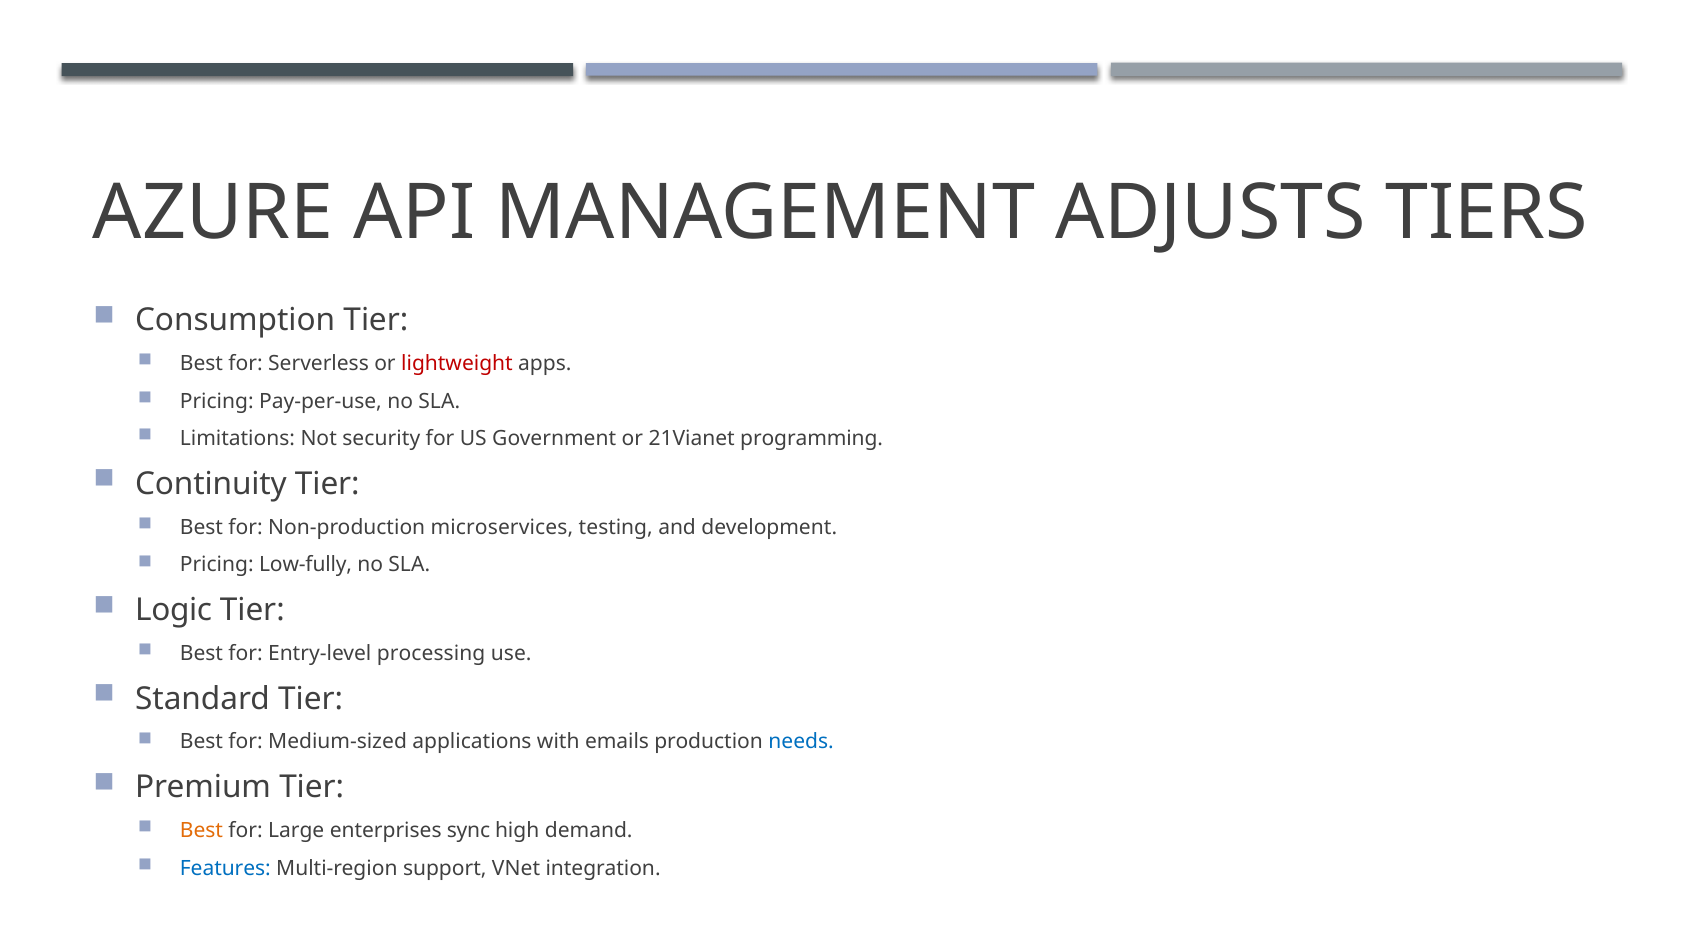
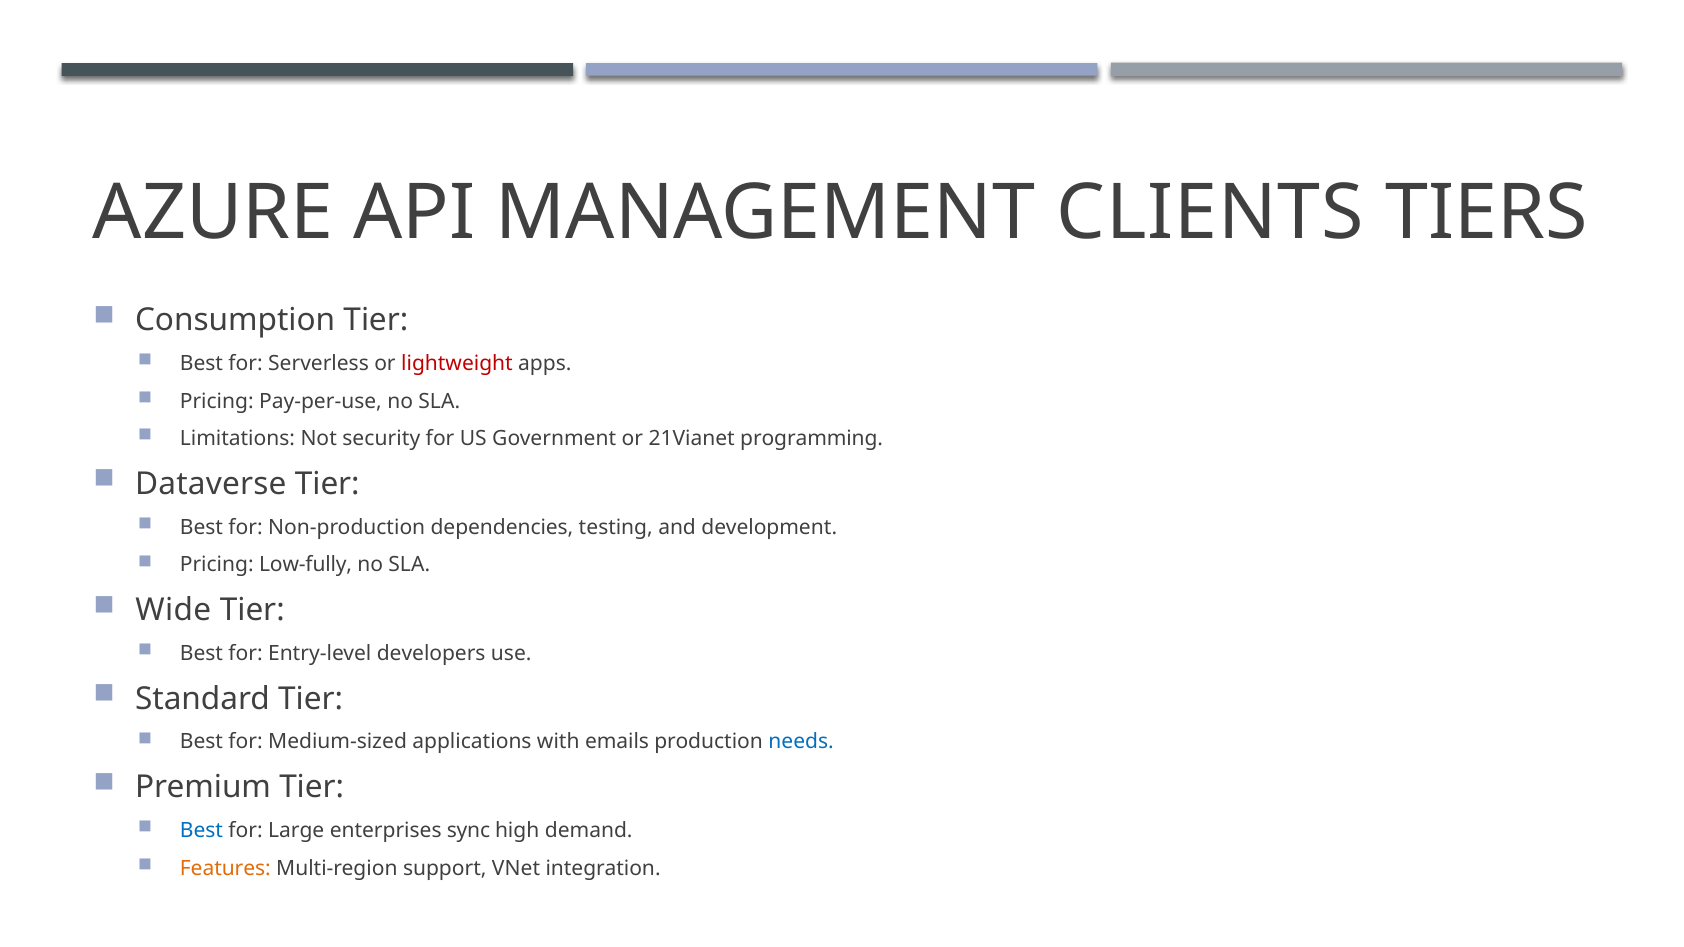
ADJUSTS: ADJUSTS -> CLIENTS
Continuity: Continuity -> Dataverse
microservices: microservices -> dependencies
Logic: Logic -> Wide
processing: processing -> developers
Best at (201, 831) colour: orange -> blue
Features colour: blue -> orange
